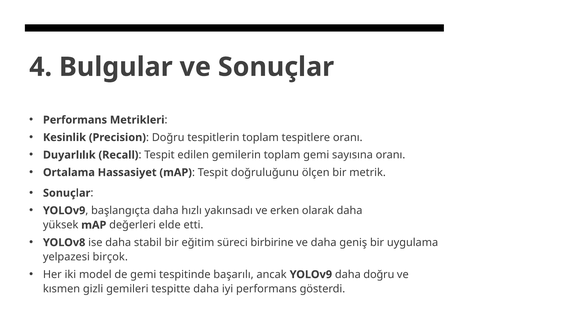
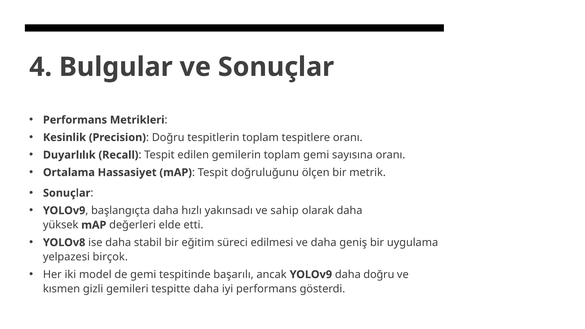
erken: erken -> sahip
birbirine: birbirine -> edilmesi
